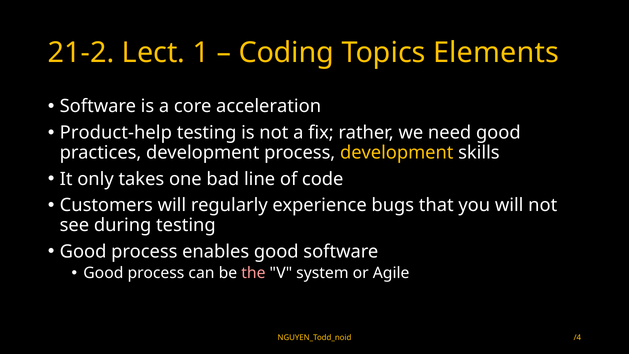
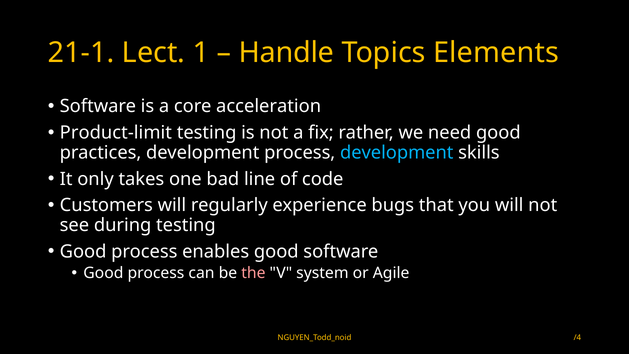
21-2: 21-2 -> 21-1
Coding: Coding -> Handle
Product-help: Product-help -> Product-limit
development at (397, 153) colour: yellow -> light blue
